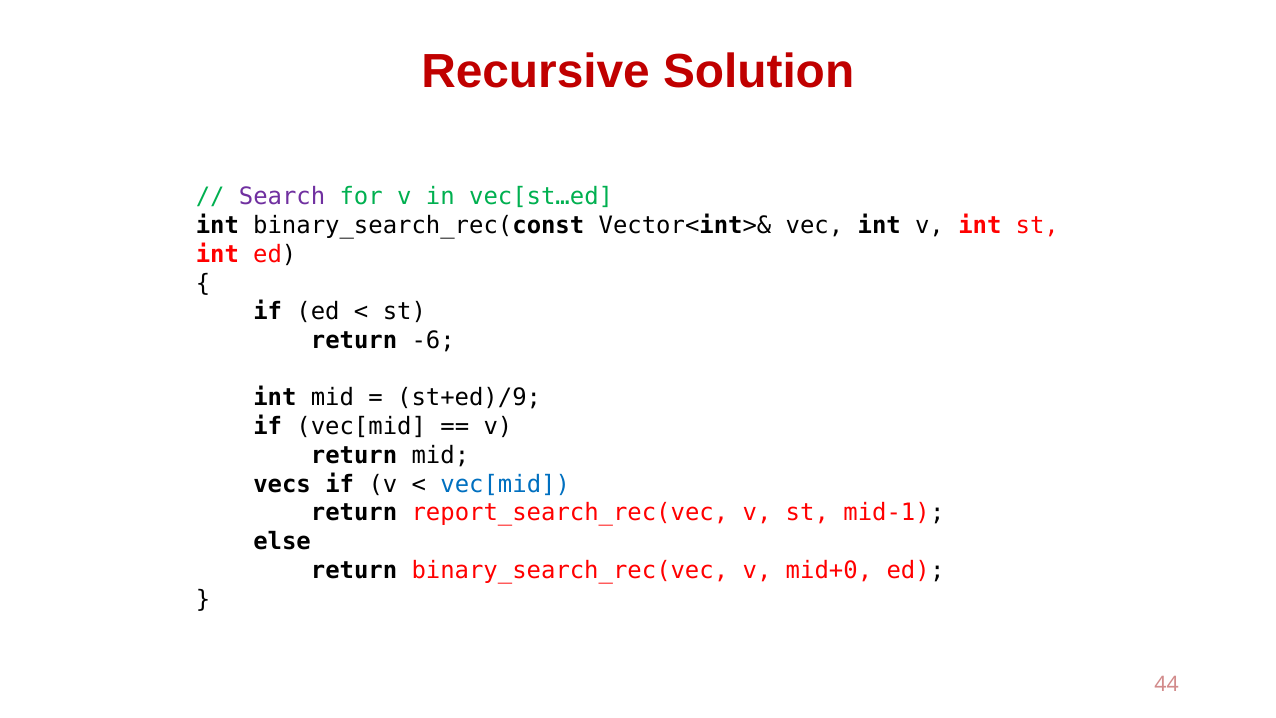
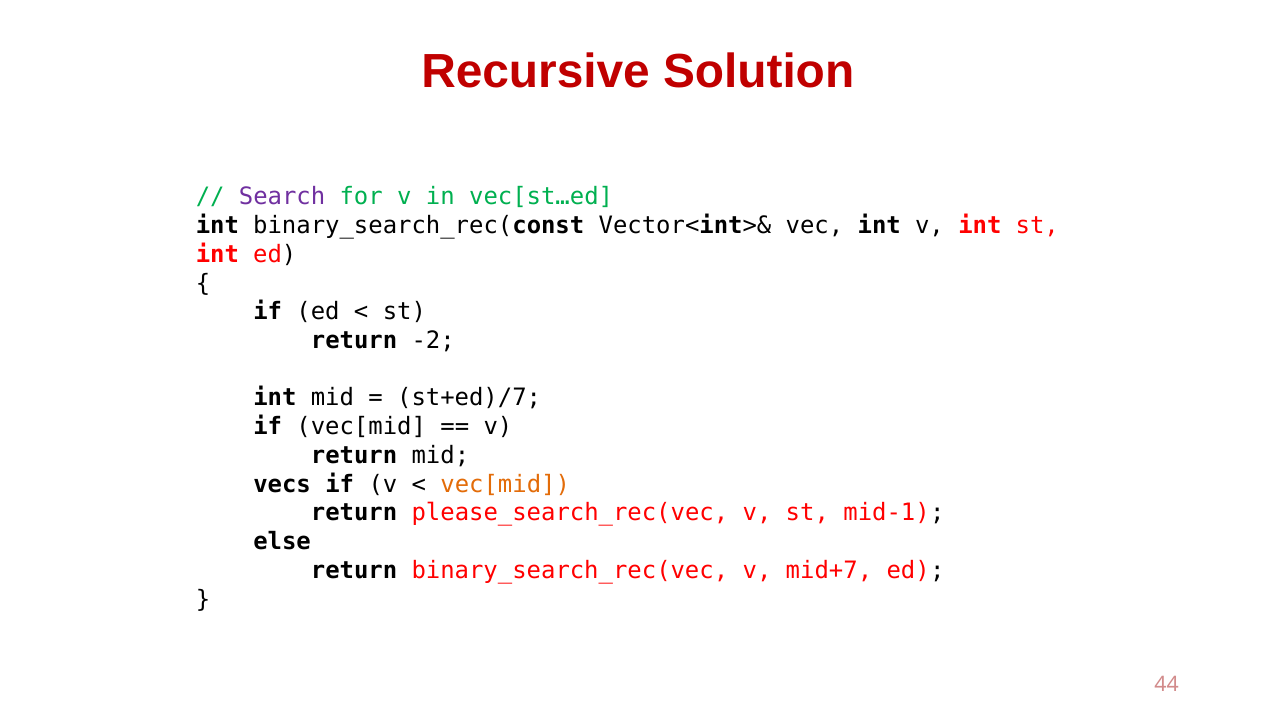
-6: -6 -> -2
st+ed)/9: st+ed)/9 -> st+ed)/7
vec[mid at (505, 484) colour: blue -> orange
report_search_rec(vec: report_search_rec(vec -> please_search_rec(vec
mid+0: mid+0 -> mid+7
